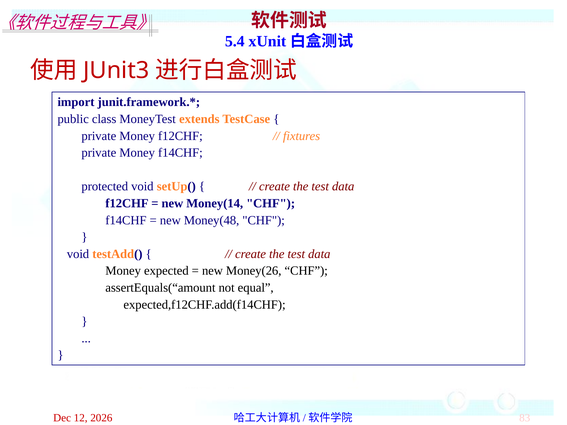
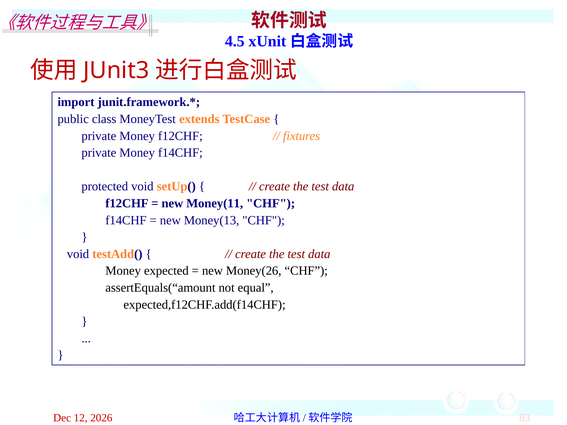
5.4: 5.4 -> 4.5
Money(14: Money(14 -> Money(11
Money(48: Money(48 -> Money(13
